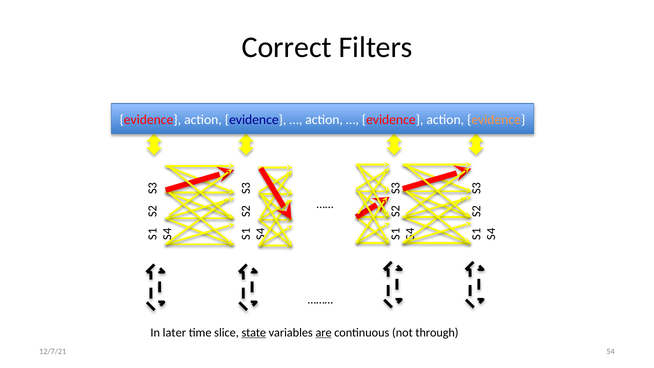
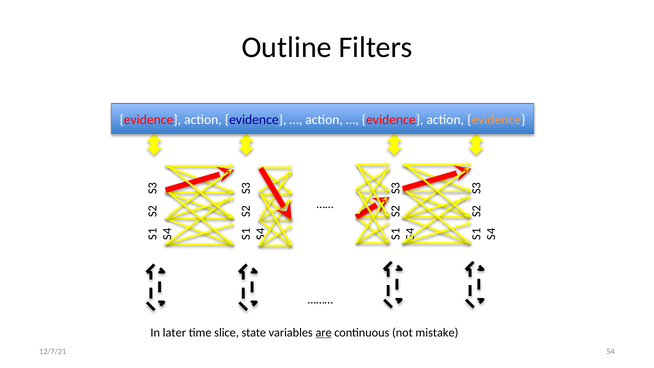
Correct: Correct -> Outline
state underline: present -> none
through: through -> mistake
